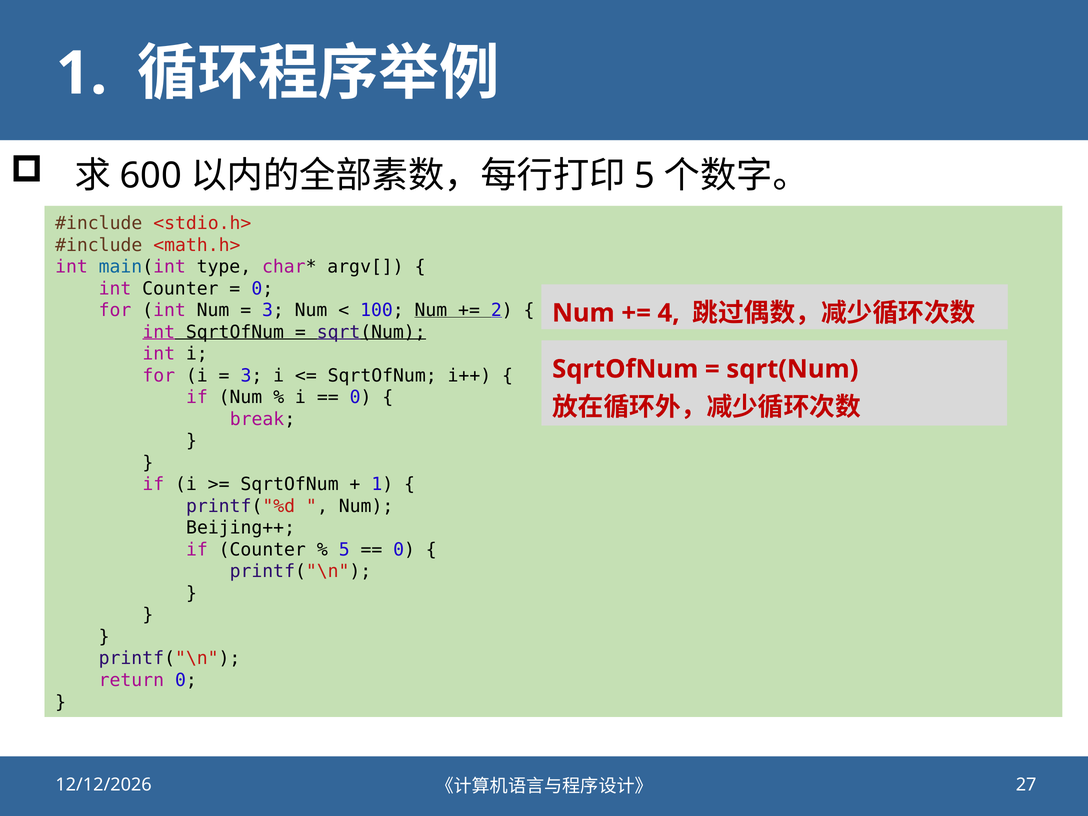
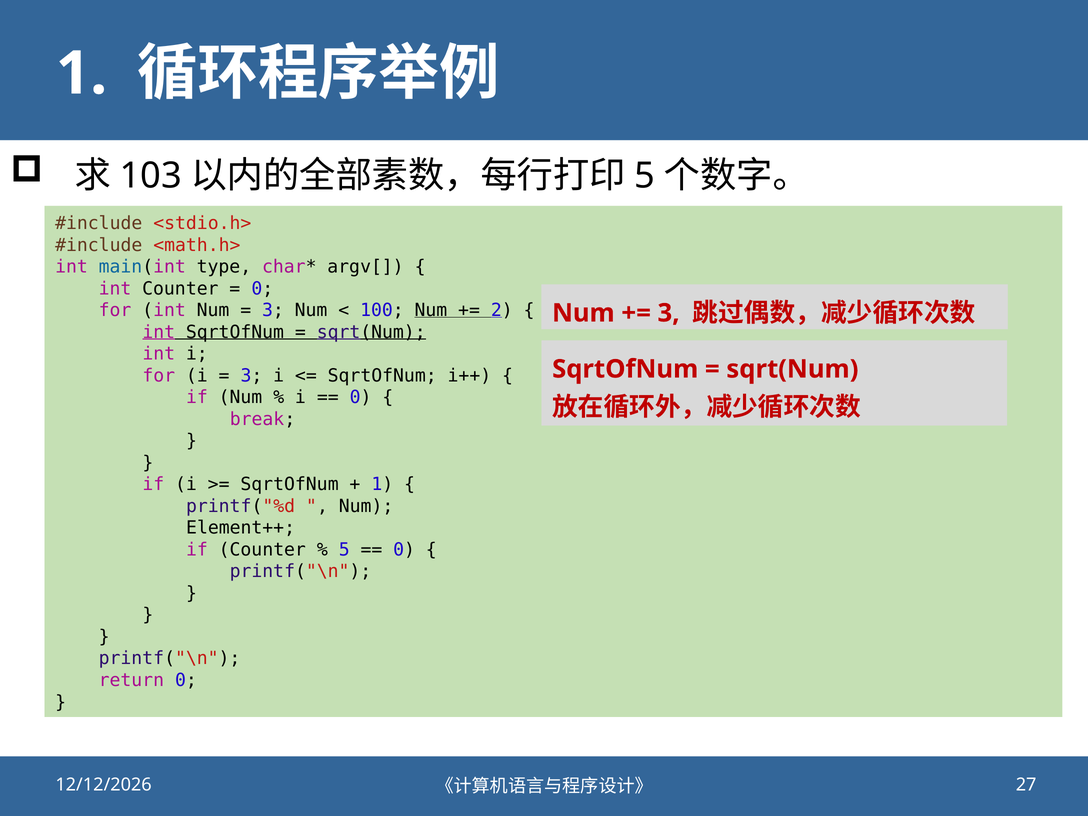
600: 600 -> 103
4 at (669, 313): 4 -> 3
Beijing++: Beijing++ -> Element++
